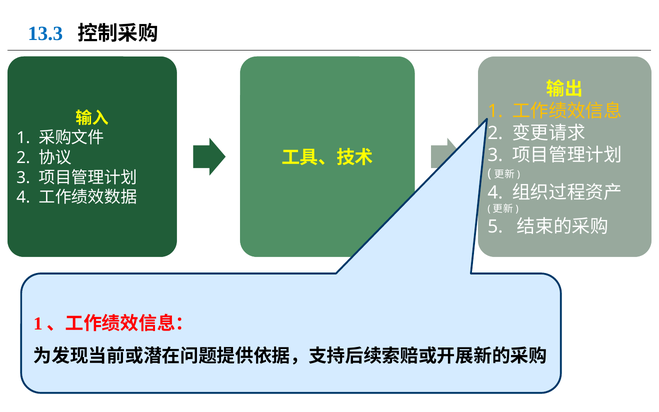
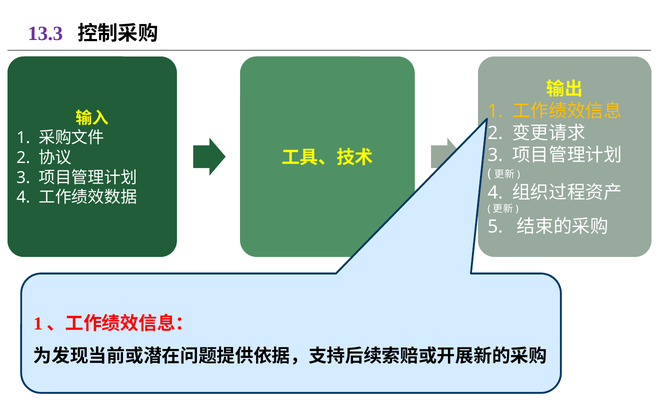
13.3 colour: blue -> purple
